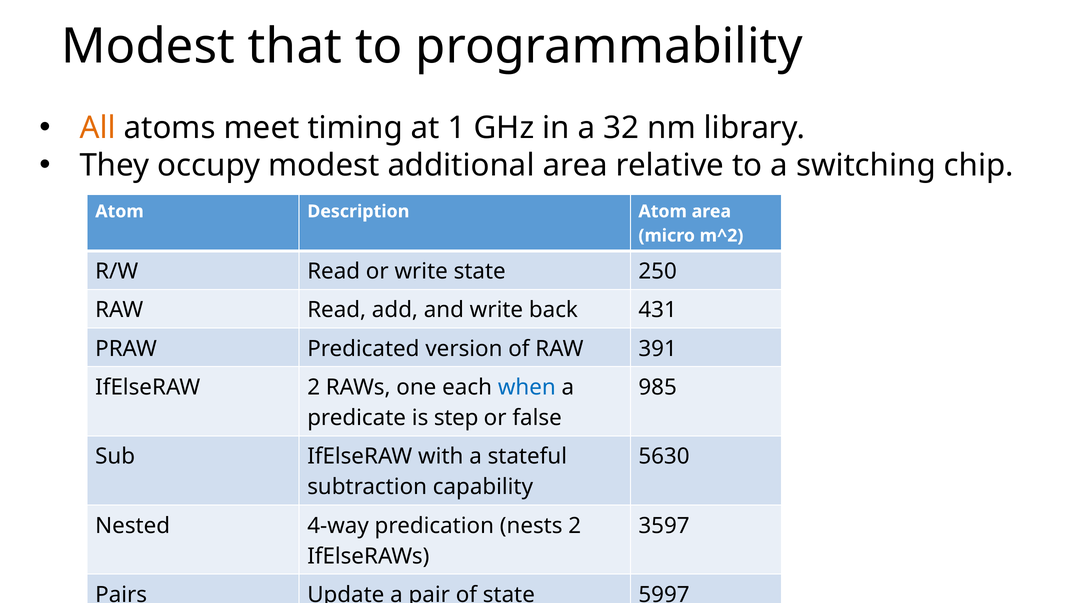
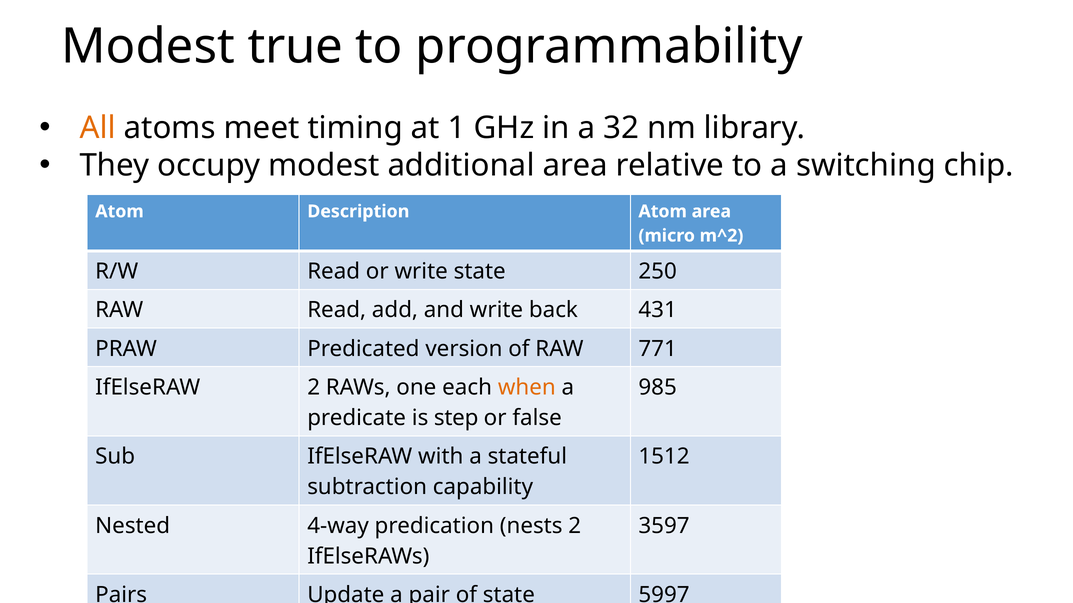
that: that -> true
391: 391 -> 771
when colour: blue -> orange
5630: 5630 -> 1512
